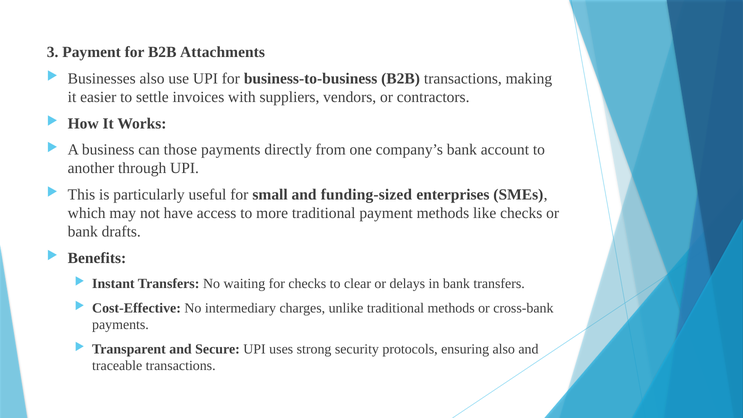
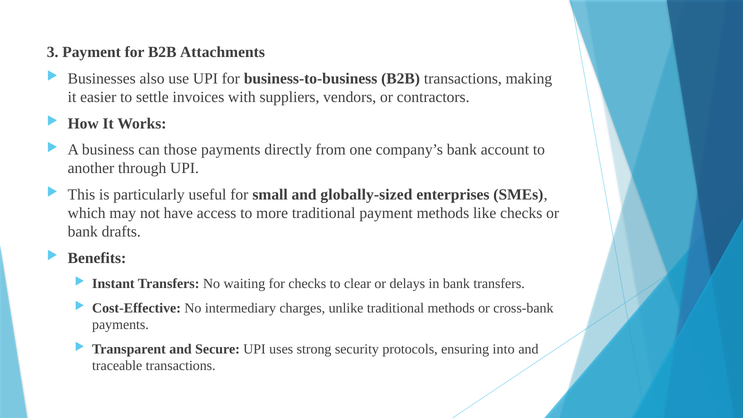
funding-sized: funding-sized -> globally-sized
ensuring also: also -> into
